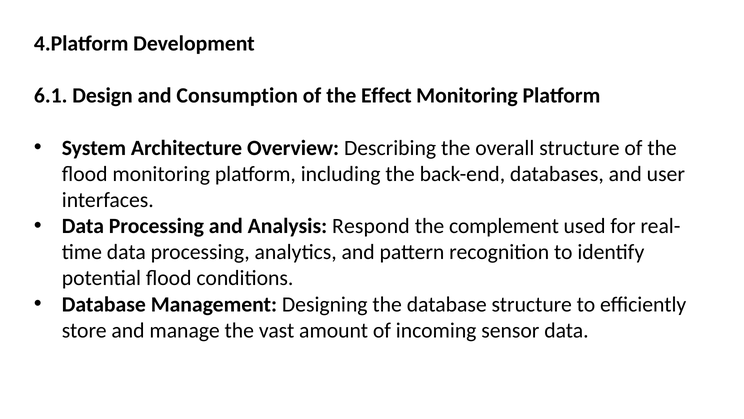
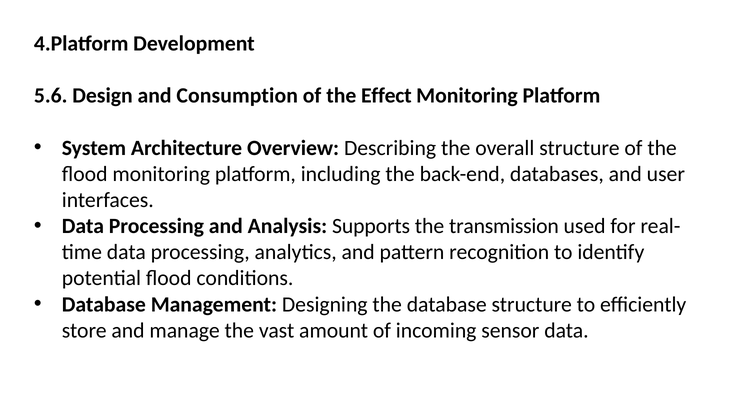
6.1: 6.1 -> 5.6
Respond: Respond -> Supports
complement: complement -> transmission
